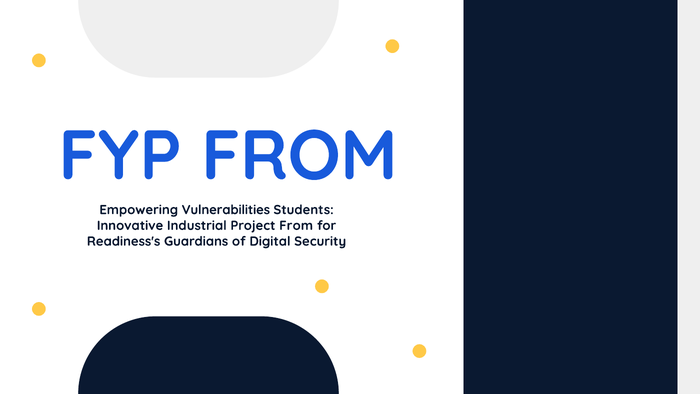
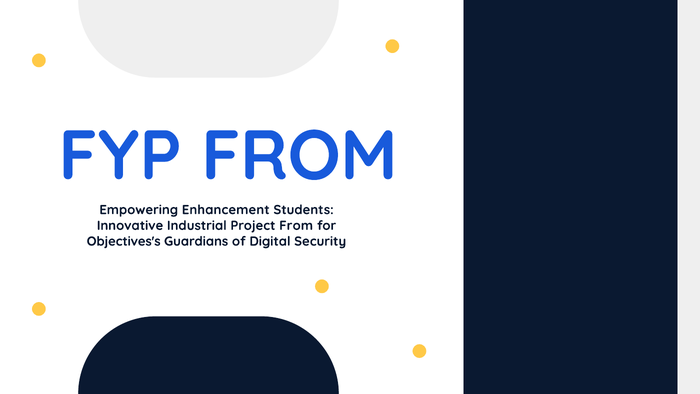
Vulnerabilities: Vulnerabilities -> Enhancement
Readiness's: Readiness's -> Objectives's
